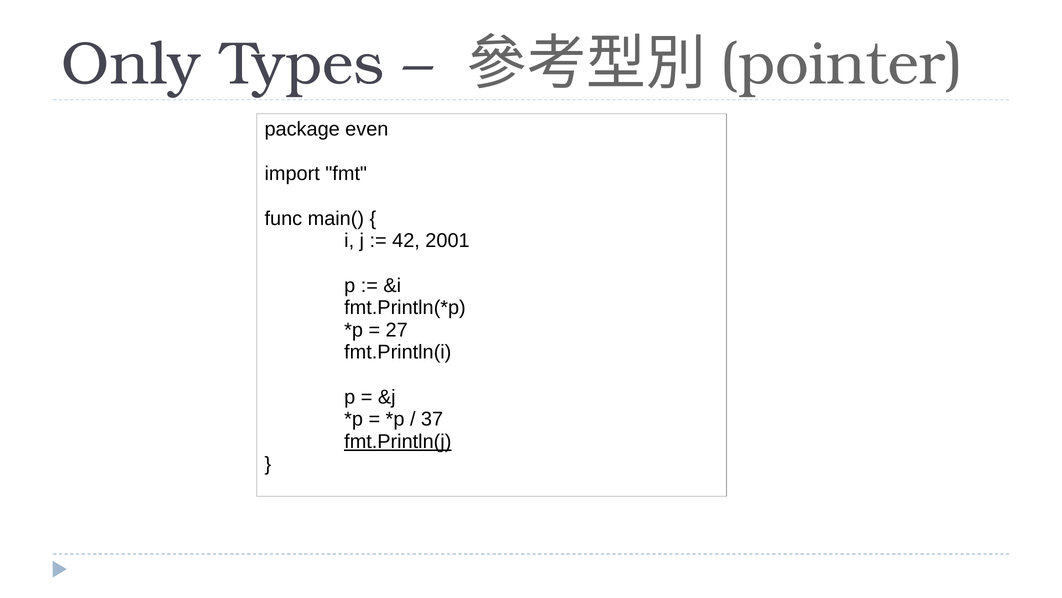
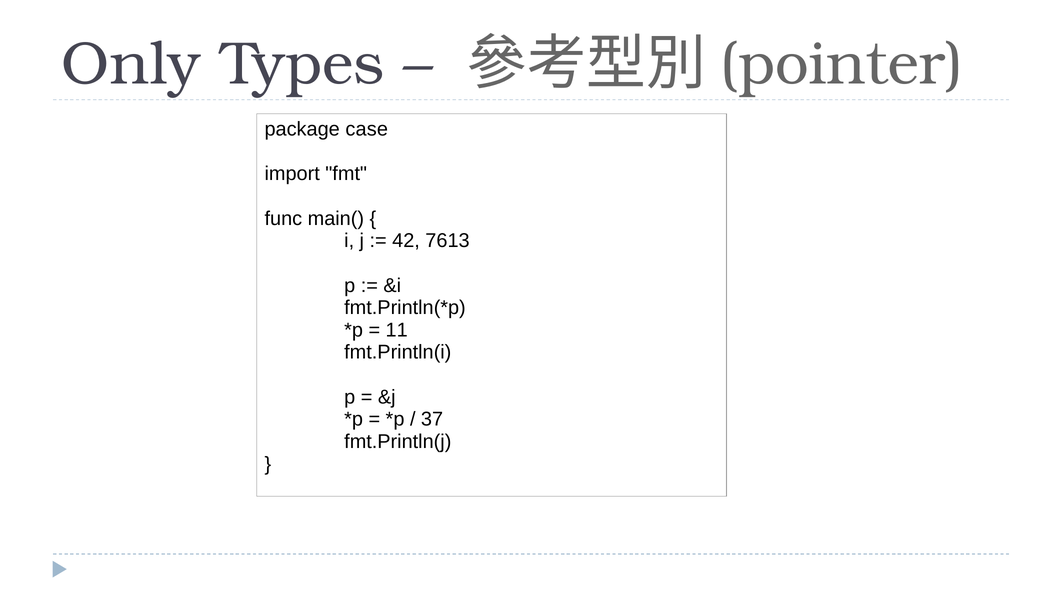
even: even -> case
2001: 2001 -> 7613
27: 27 -> 11
fmt.Println(j underline: present -> none
